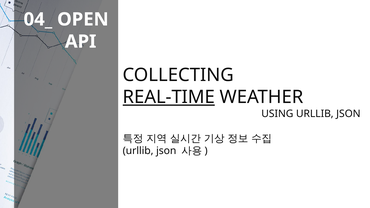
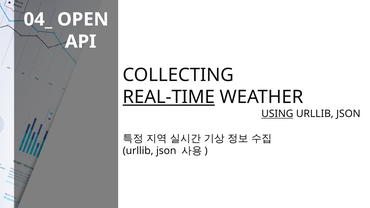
USING underline: none -> present
